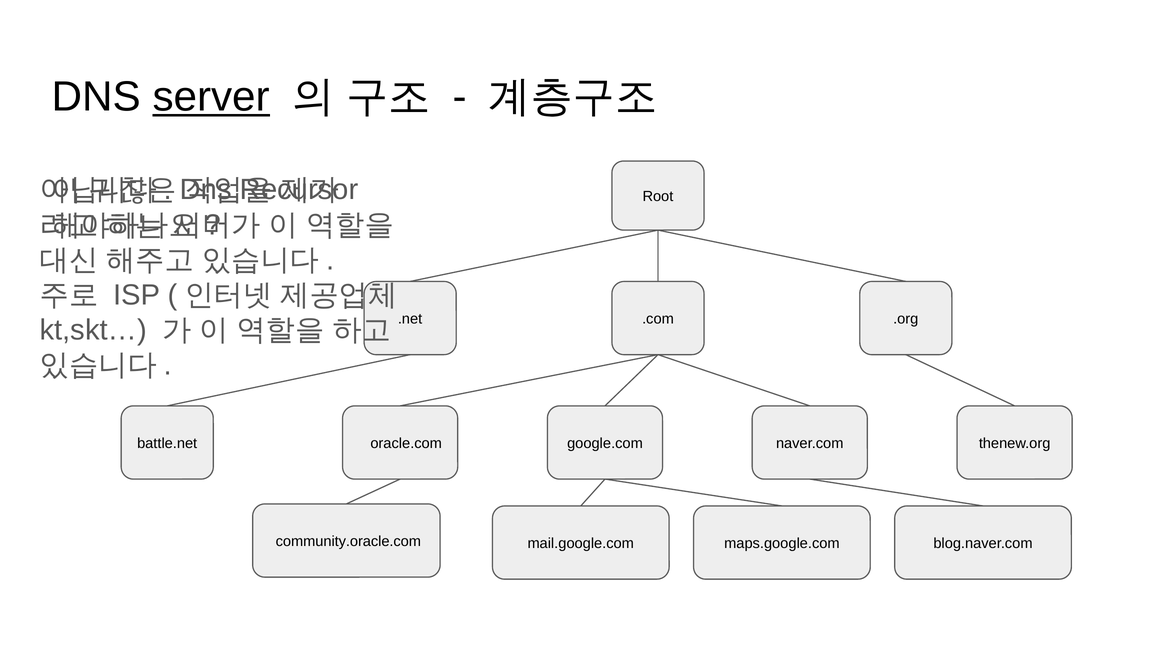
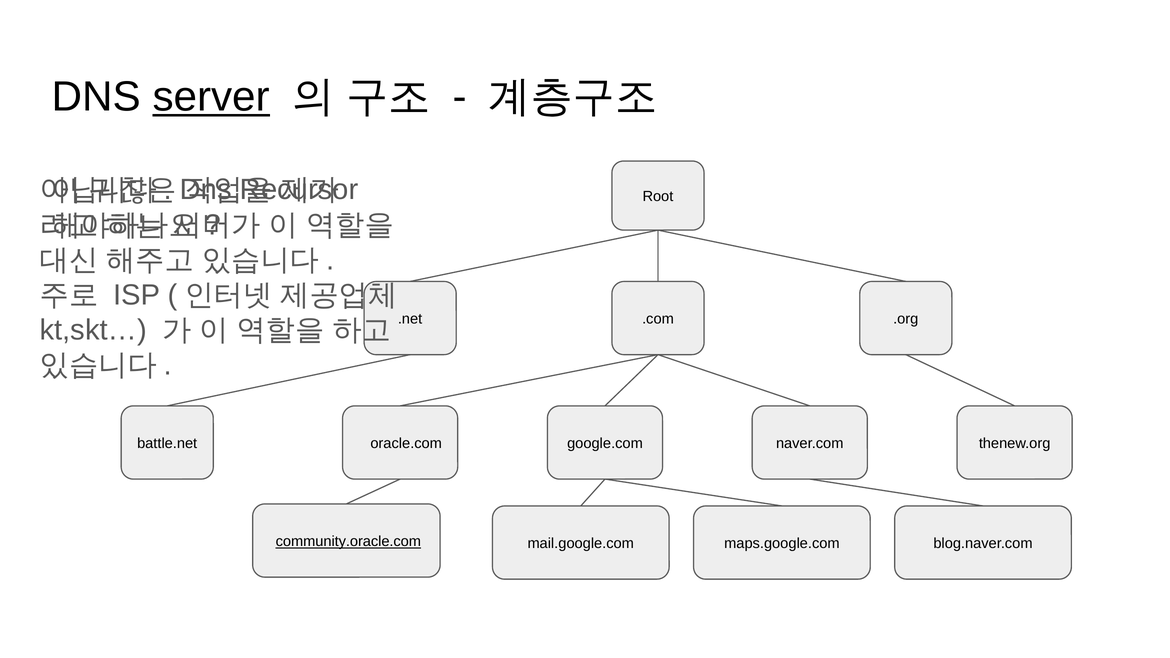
community.oracle.com underline: none -> present
